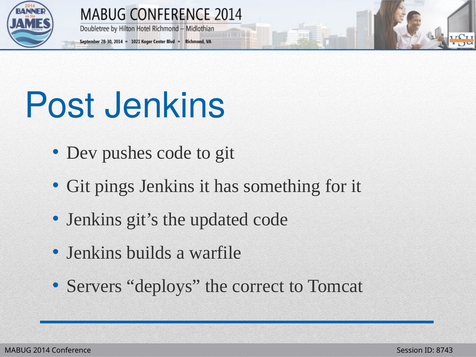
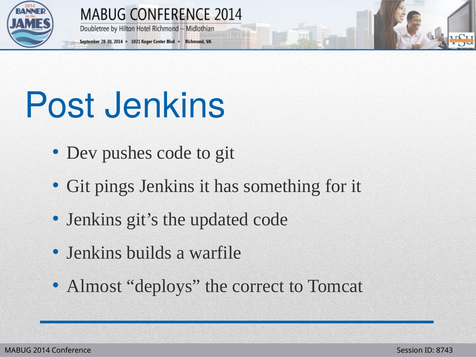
Servers: Servers -> Almost
